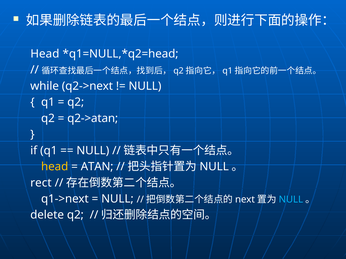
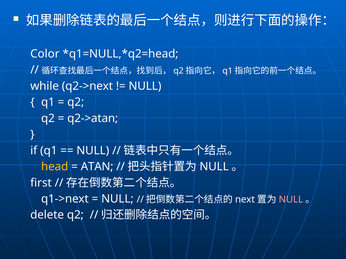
Head at (45, 54): Head -> Color
rect: rect -> first
NULL at (291, 200) colour: light blue -> pink
